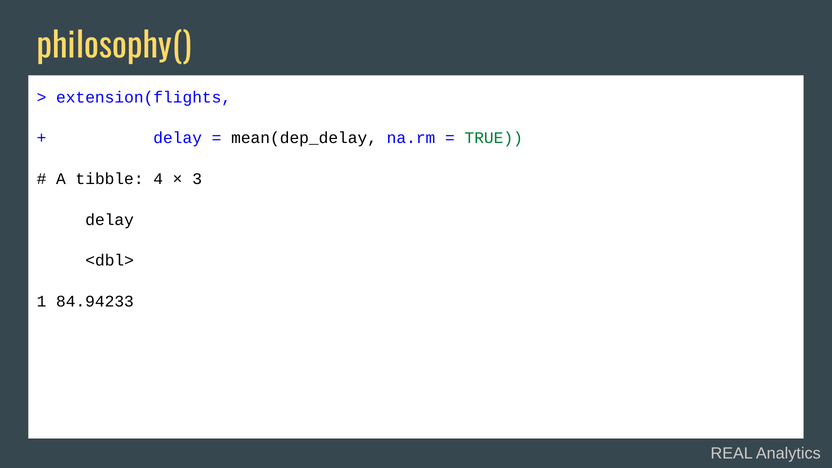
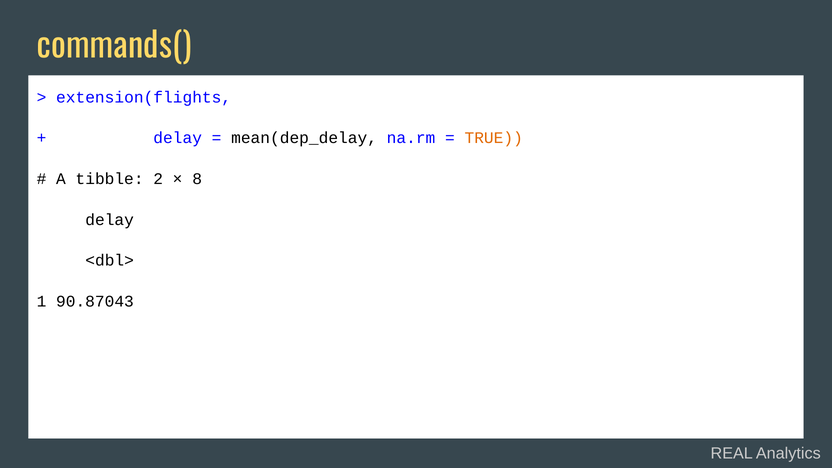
philosophy(: philosophy( -> commands(
TRUE colour: green -> orange
4: 4 -> 2
3: 3 -> 8
84.94233: 84.94233 -> 90.87043
